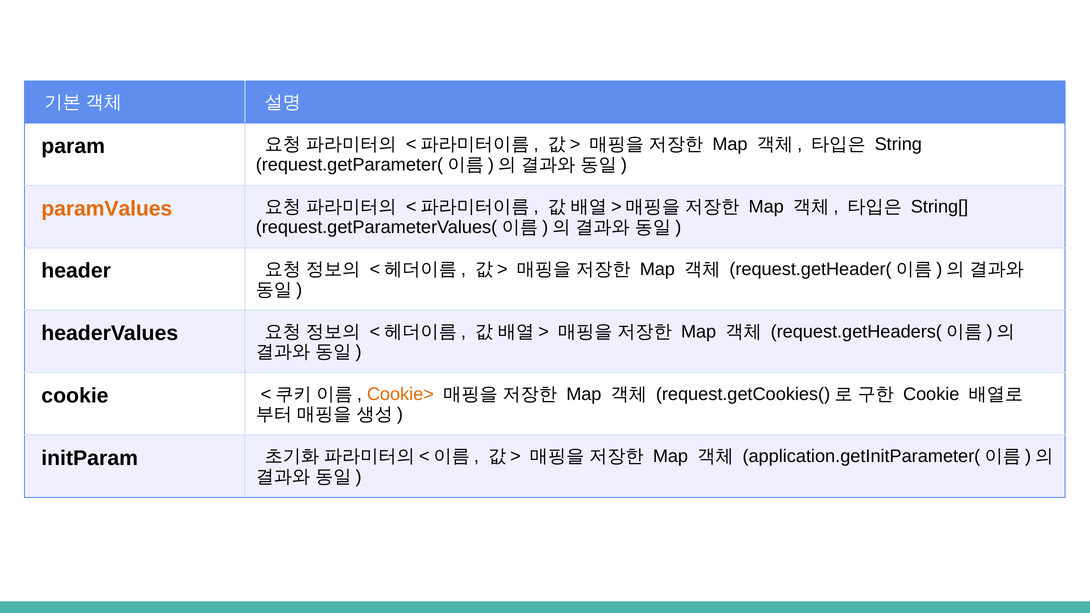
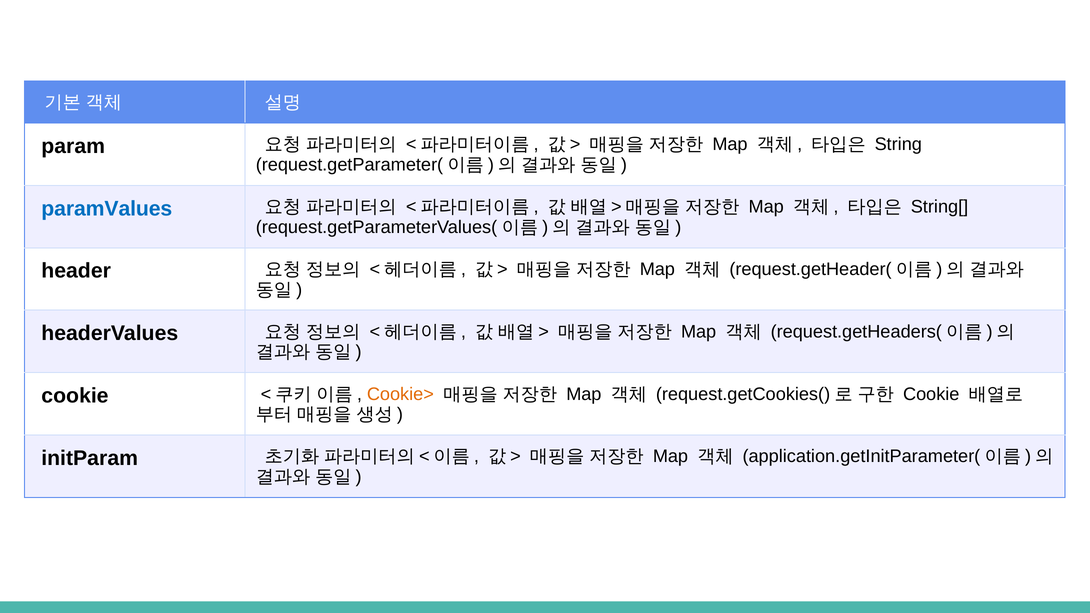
paramValues colour: orange -> blue
